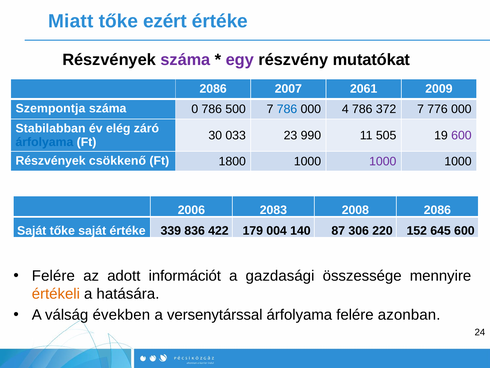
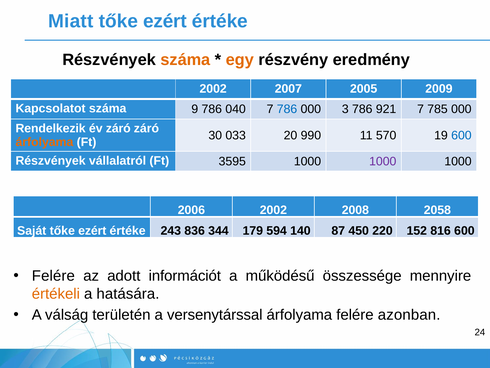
száma at (185, 60) colour: purple -> orange
egy colour: purple -> orange
mutatókat: mutatókat -> eredmény
2086 at (213, 89): 2086 -> 2002
2061: 2061 -> 2005
Szempontja: Szempontja -> Kapcsolatot
0: 0 -> 9
500: 500 -> 040
4: 4 -> 3
372: 372 -> 921
776: 776 -> 785
Stabilabban: Stabilabban -> Rendelkezik
év elég: elég -> záró
23: 23 -> 20
505: 505 -> 570
600 at (461, 135) colour: purple -> blue
árfolyama at (44, 142) colour: blue -> orange
csökkenő: csökkenő -> vállalatról
1800: 1800 -> 3595
2006 2083: 2083 -> 2002
2008 2086: 2086 -> 2058
Saját tőke saját: saját -> ezért
339: 339 -> 243
422: 422 -> 344
004: 004 -> 594
306: 306 -> 450
645: 645 -> 816
gazdasági: gazdasági -> működésű
években: években -> területén
